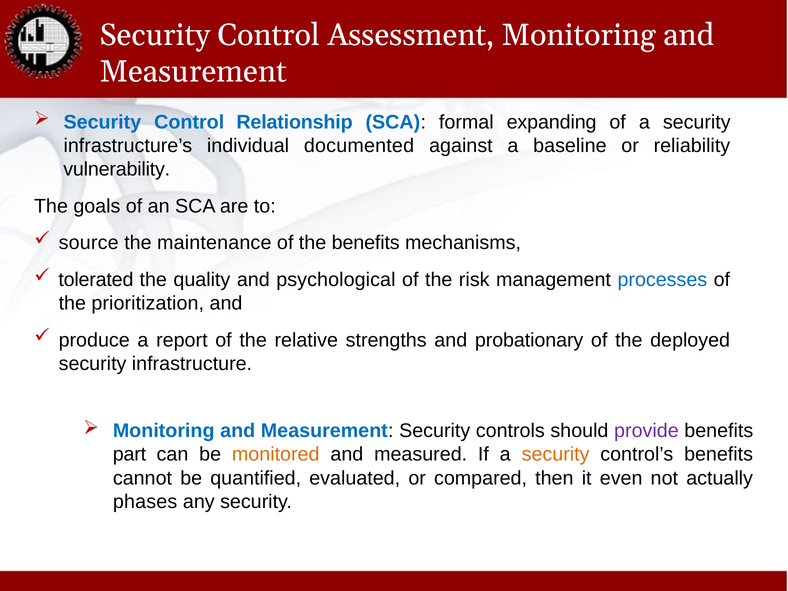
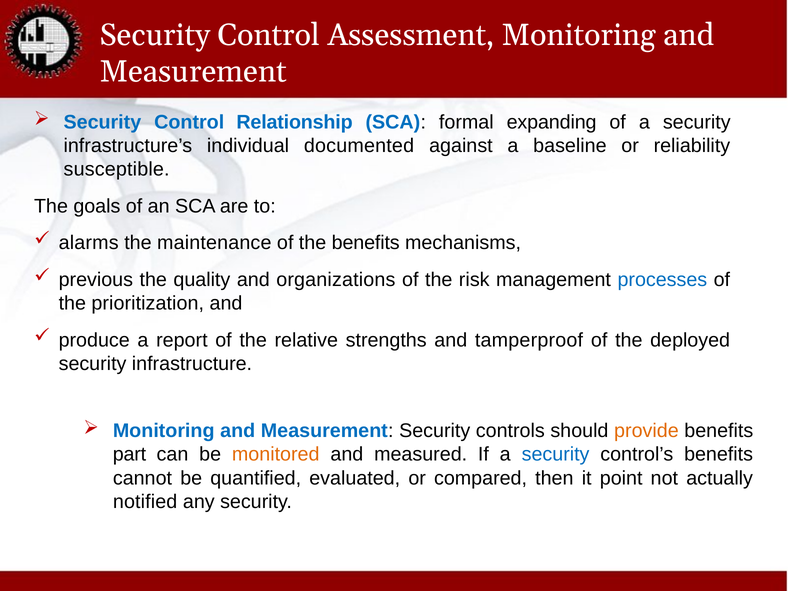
vulnerability: vulnerability -> susceptible
source: source -> alarms
tolerated: tolerated -> previous
psychological: psychological -> organizations
probationary: probationary -> tamperproof
provide colour: purple -> orange
security at (556, 454) colour: orange -> blue
even: even -> point
phases: phases -> notified
